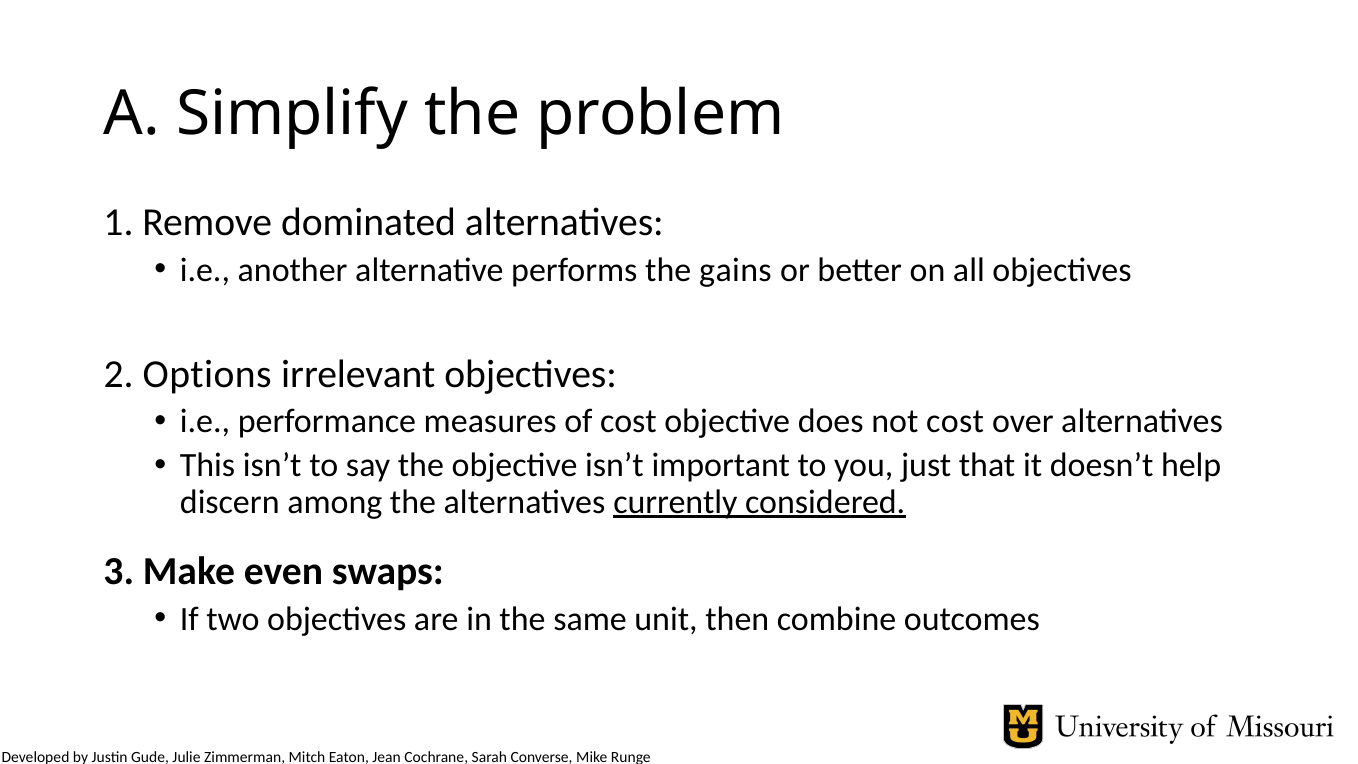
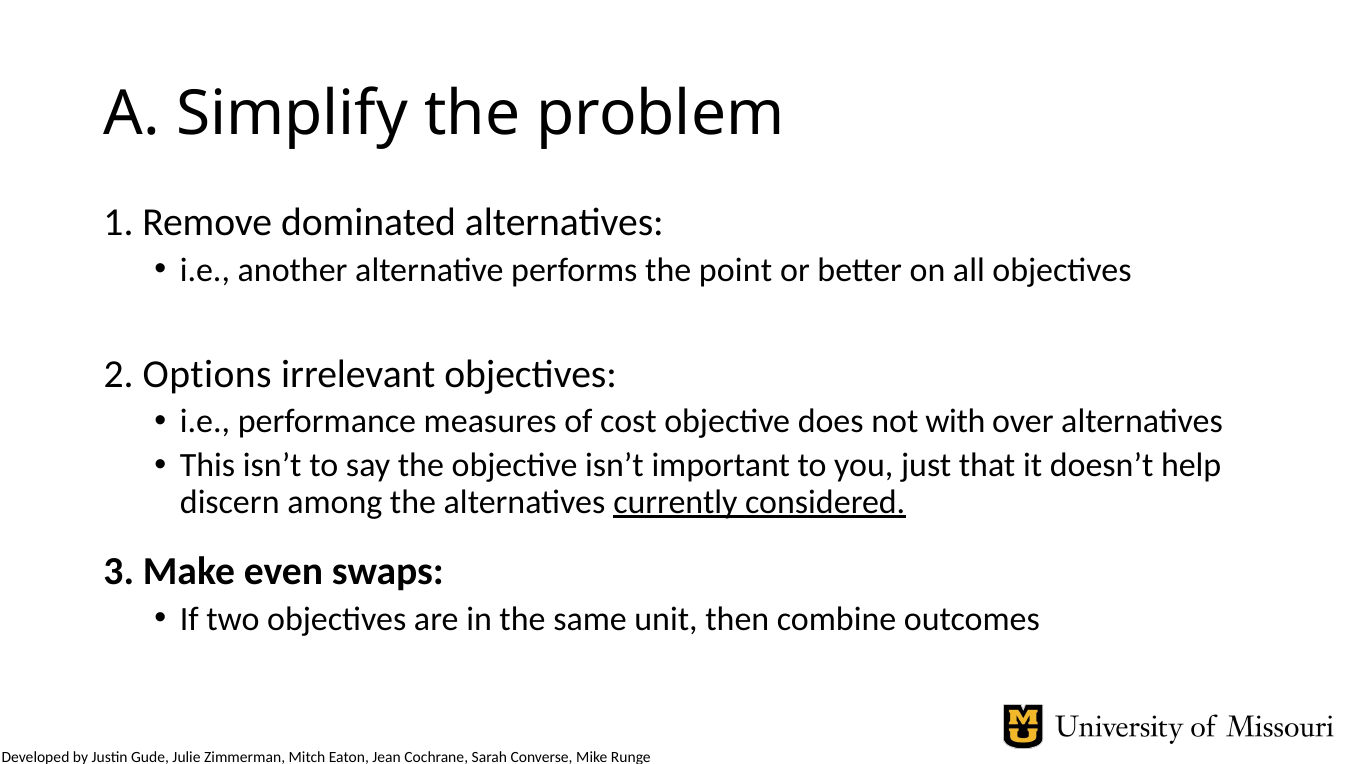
gains: gains -> point
not cost: cost -> with
